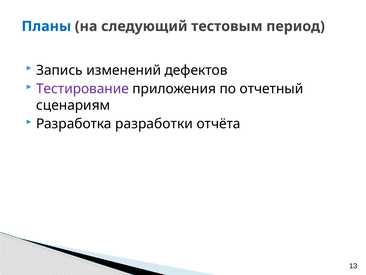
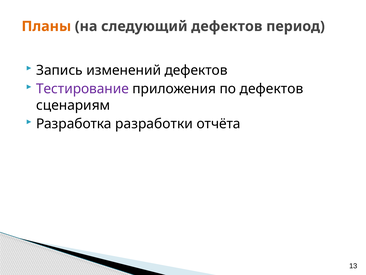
Планы colour: blue -> orange
следующий тестовым: тестовым -> дефектов
по отчетный: отчетный -> дефектов
